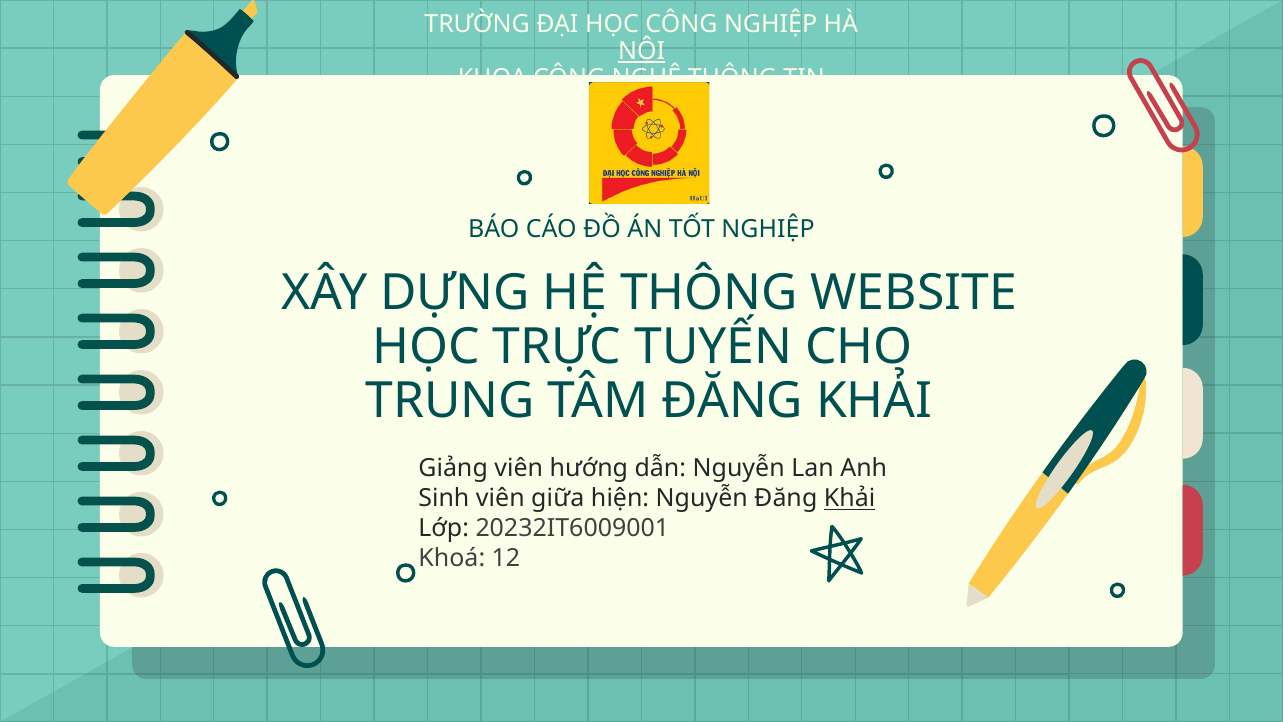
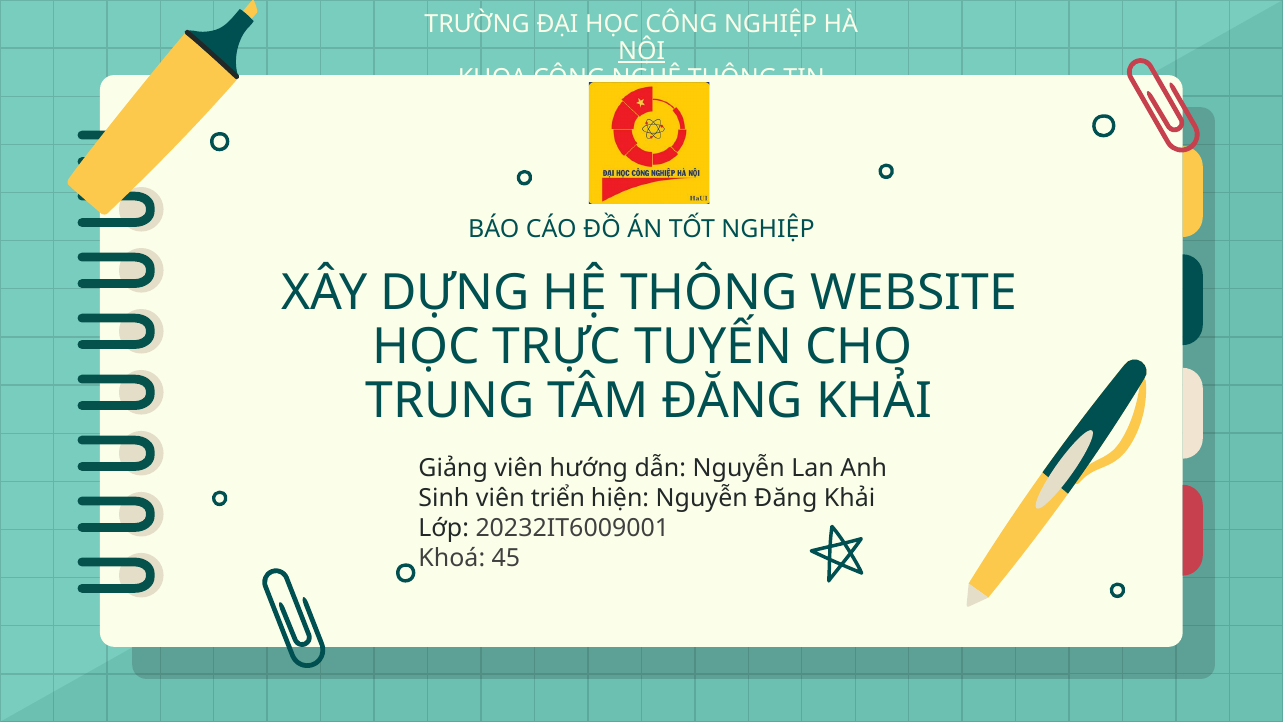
giữa: giữa -> triển
Khải at (850, 498) underline: present -> none
12: 12 -> 45
